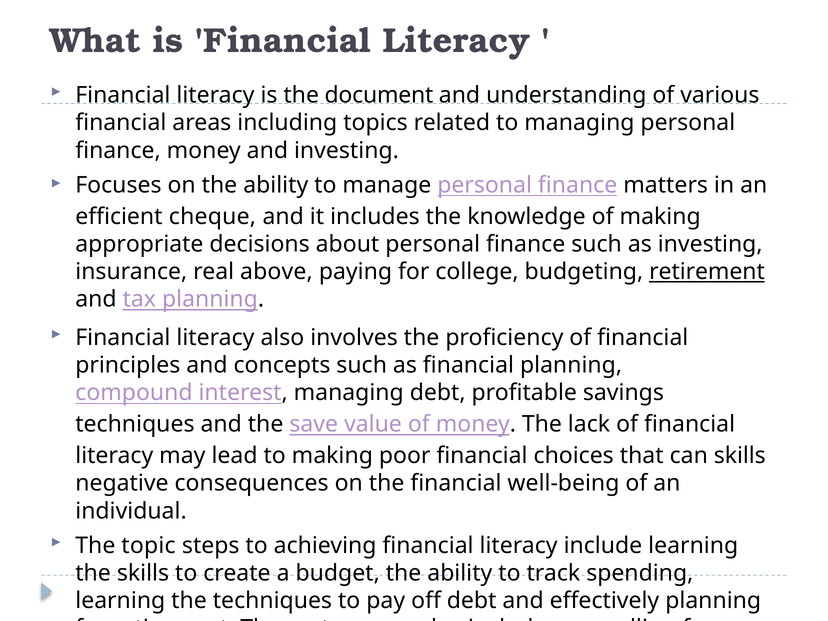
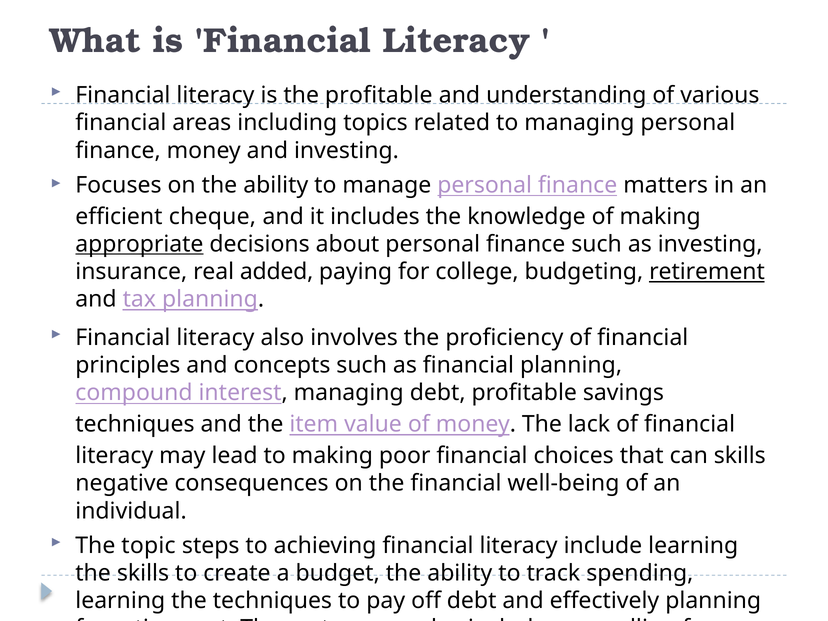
the document: document -> profitable
appropriate underline: none -> present
above: above -> added
save: save -> item
